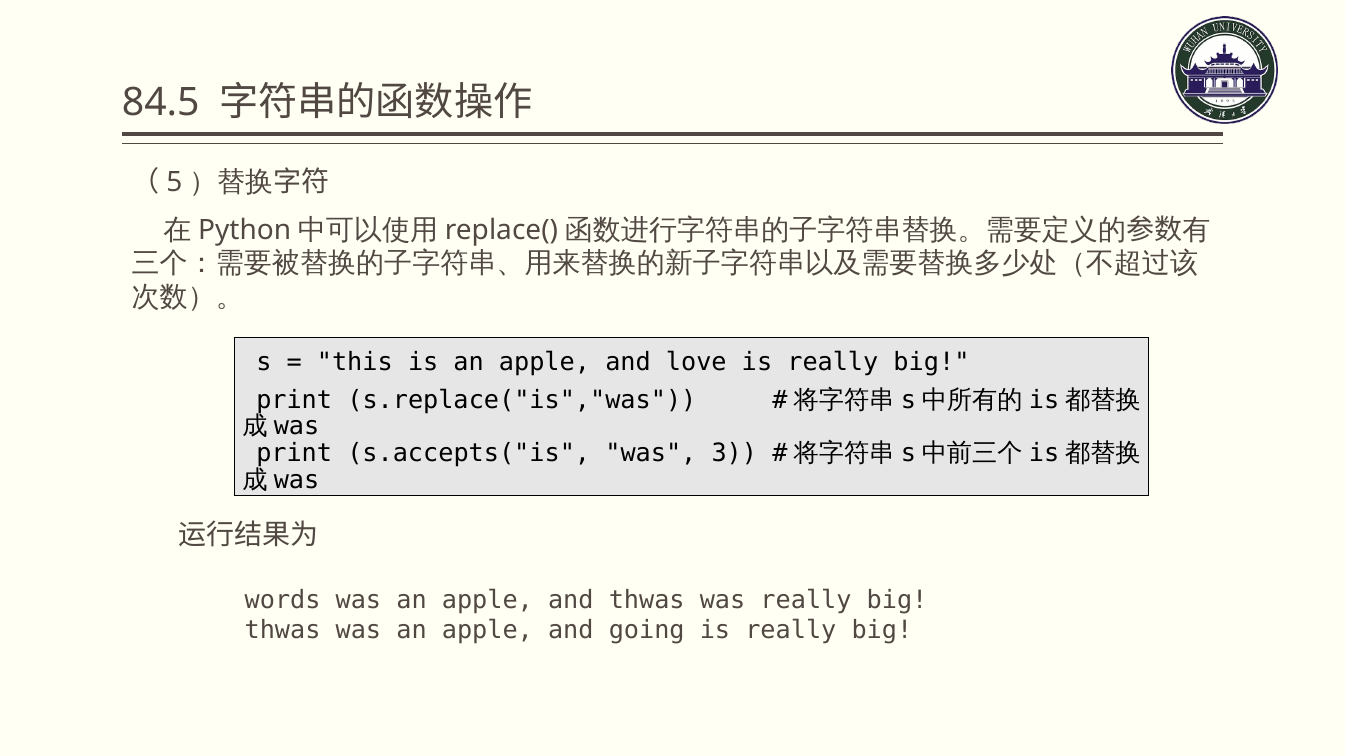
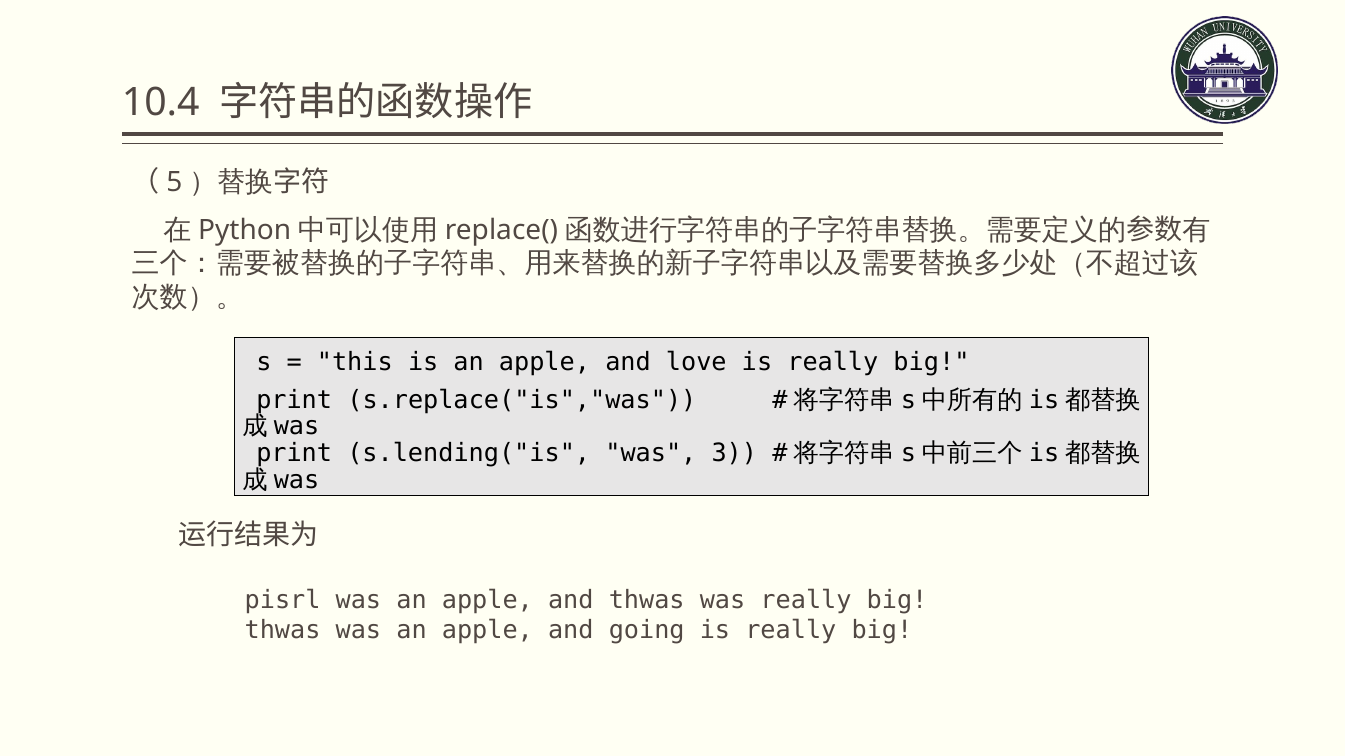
84.5: 84.5 -> 10.4
s.accepts("is: s.accepts("is -> s.lending("is
words: words -> pisrl
